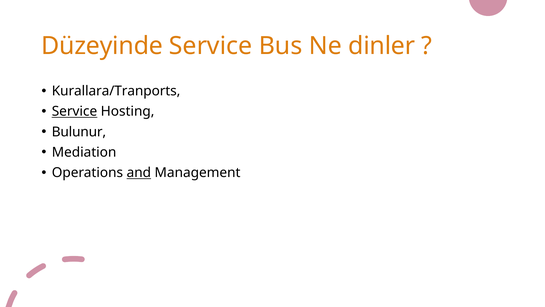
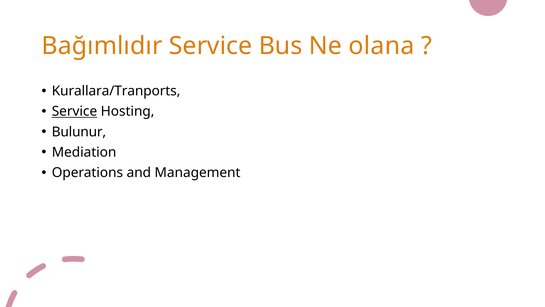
Düzeyinde: Düzeyinde -> Bağımlıdır
dinler: dinler -> olana
and underline: present -> none
